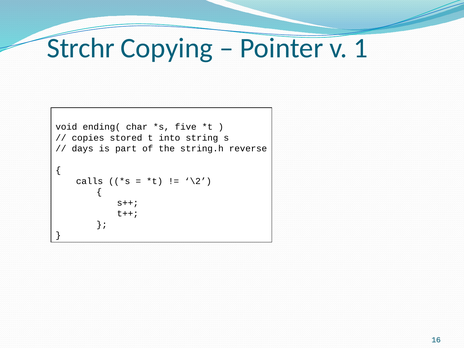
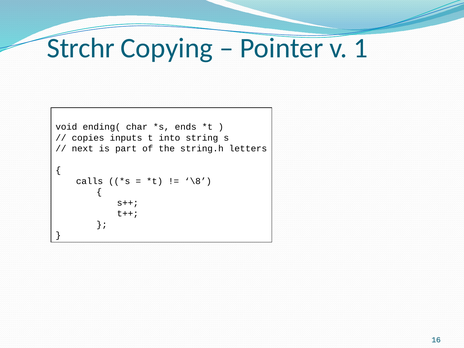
five: five -> ends
stored: stored -> inputs
days: days -> next
reverse: reverse -> letters
\2: \2 -> \8
